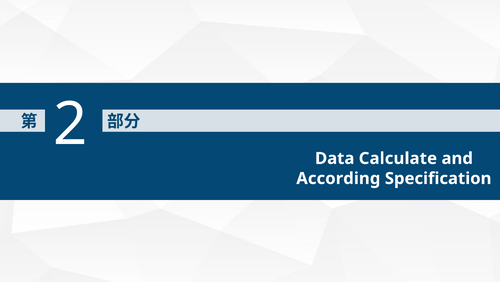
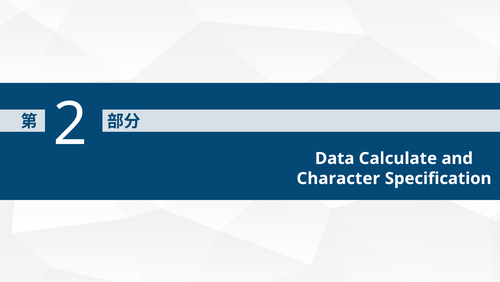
According: According -> Character
